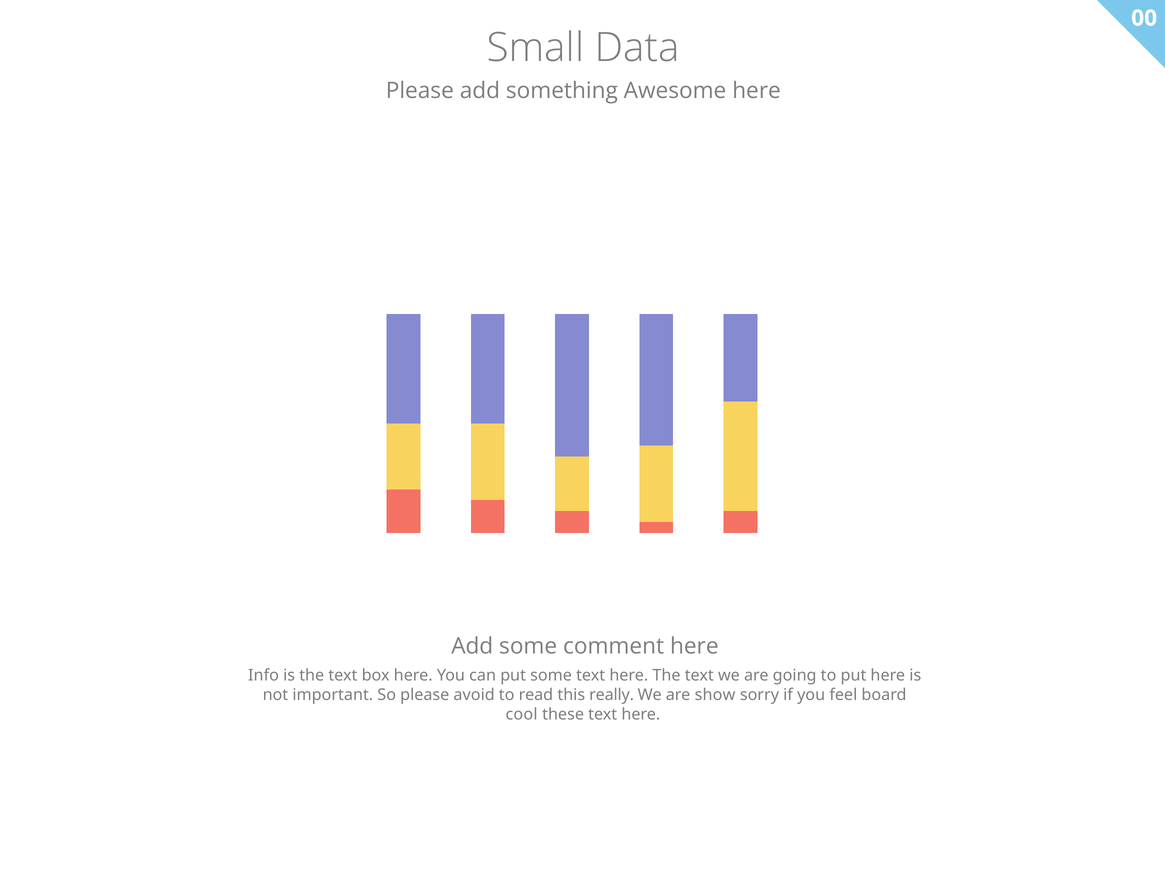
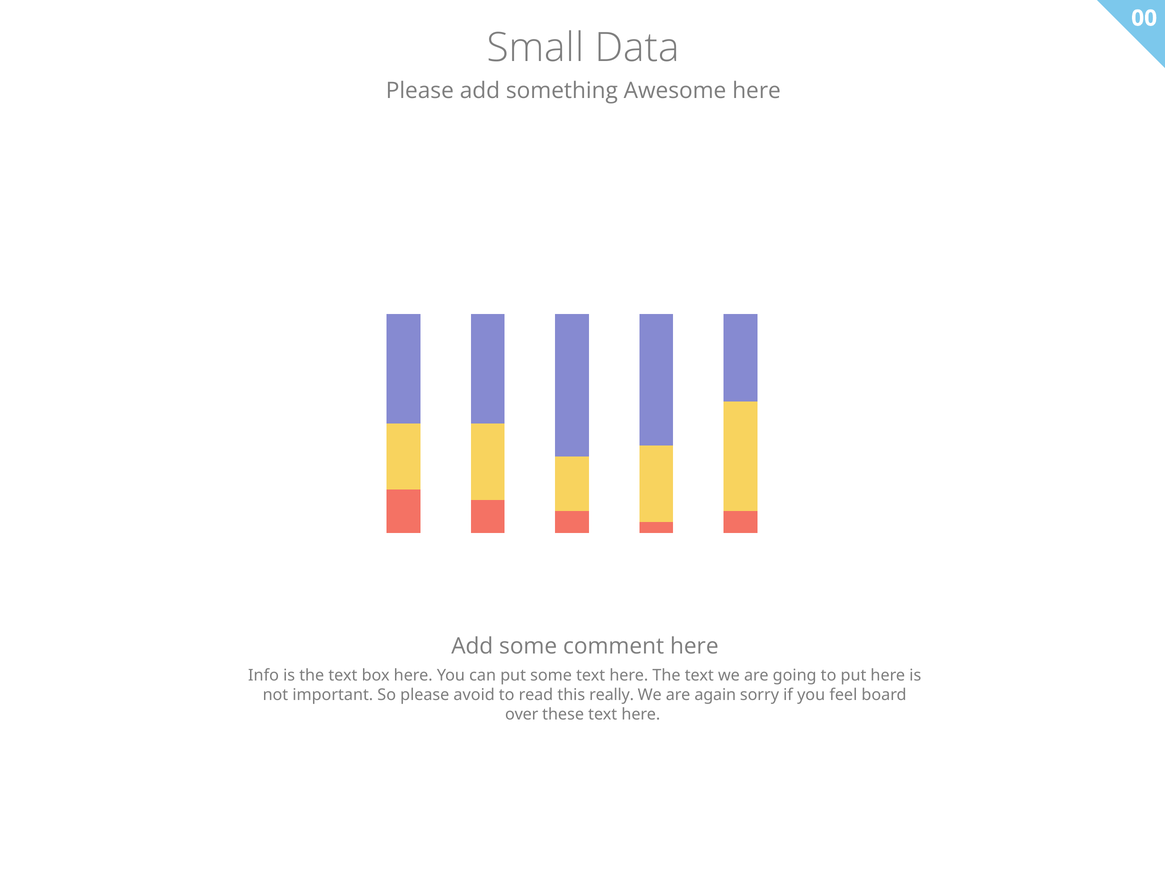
show: show -> again
cool: cool -> over
